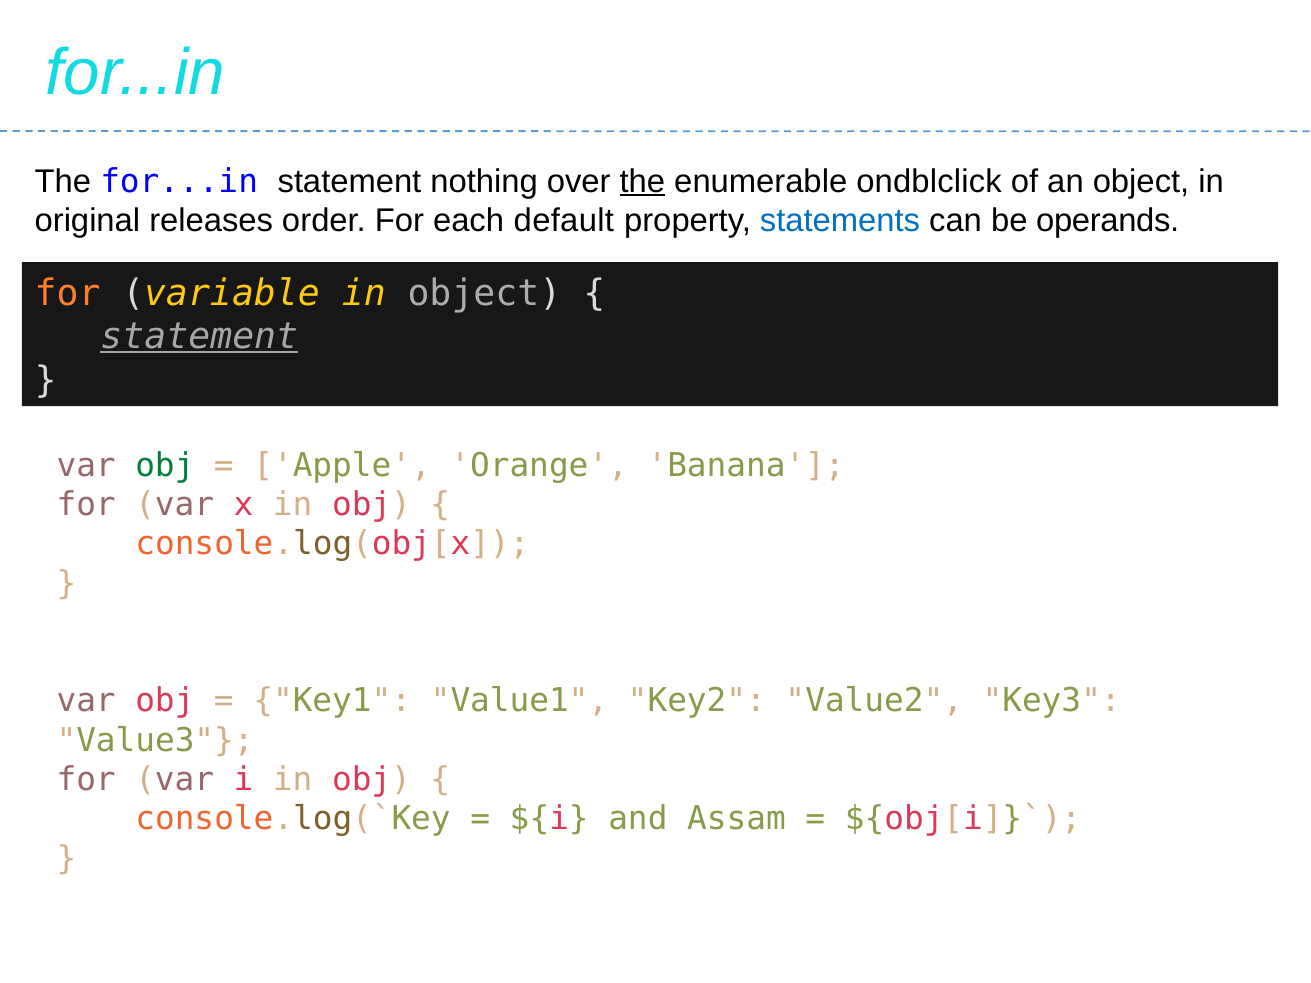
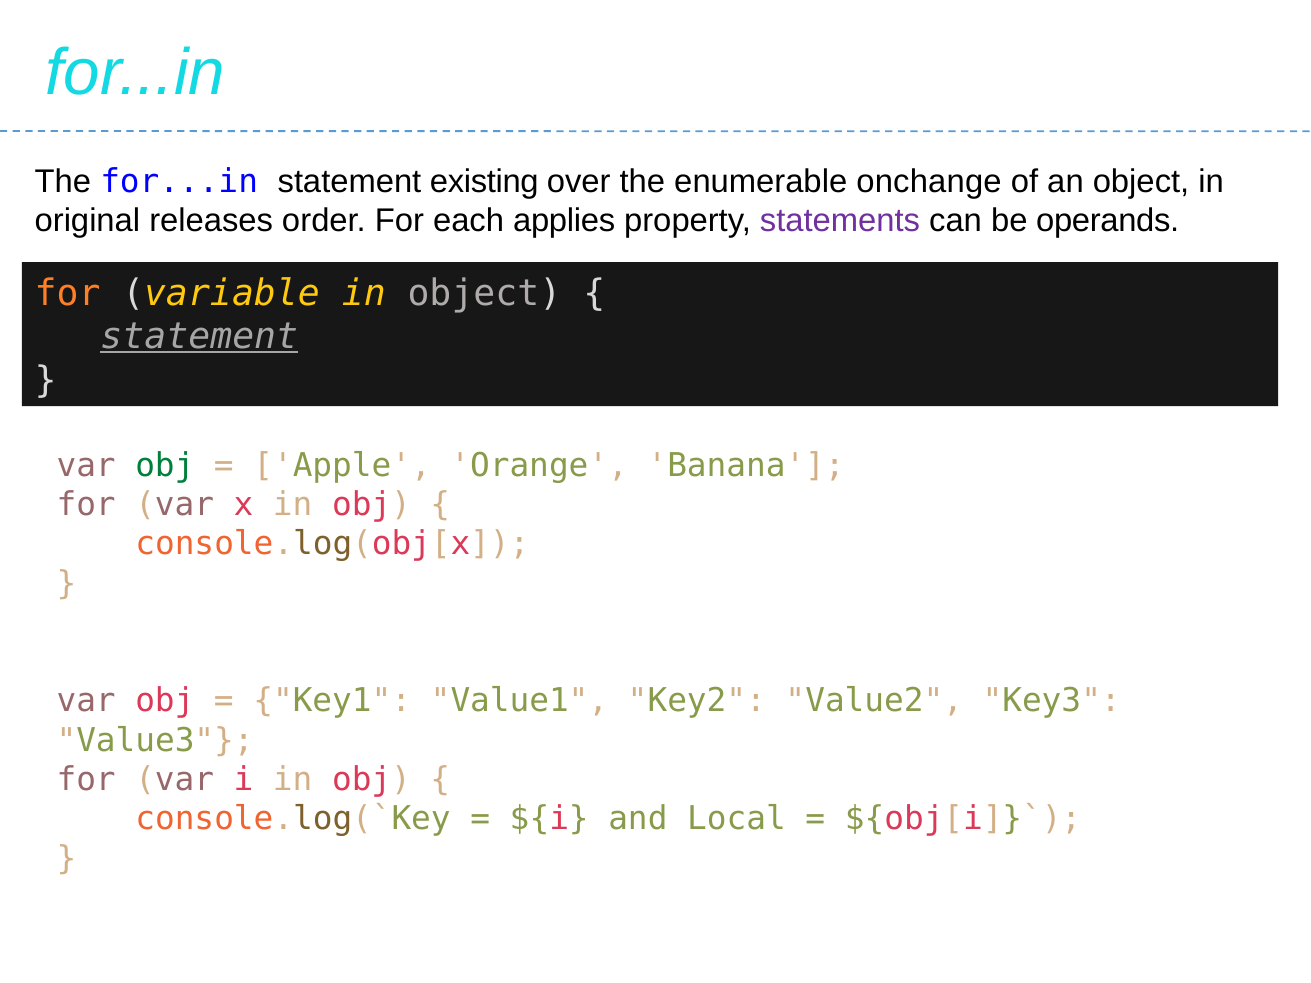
nothing: nothing -> existing
the at (642, 181) underline: present -> none
ondblclick: ondblclick -> onchange
default: default -> applies
statements colour: blue -> purple
Assam: Assam -> Local
